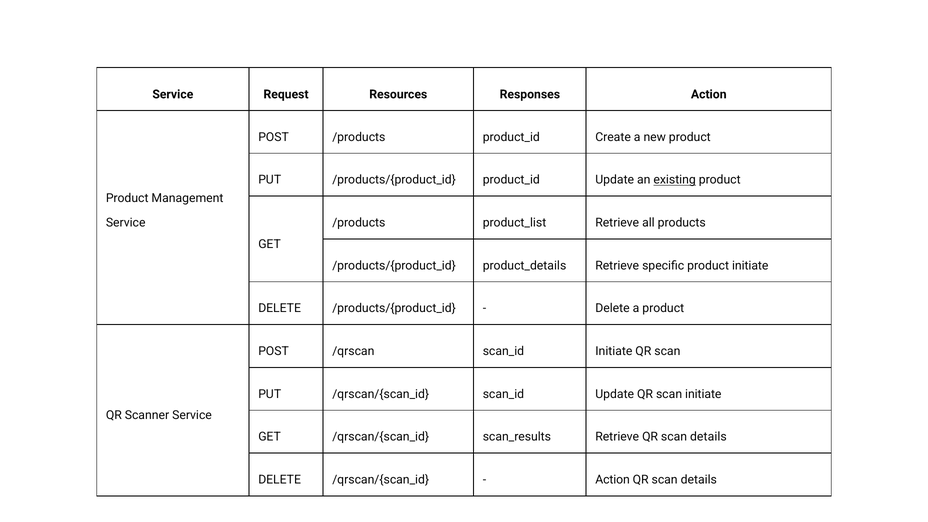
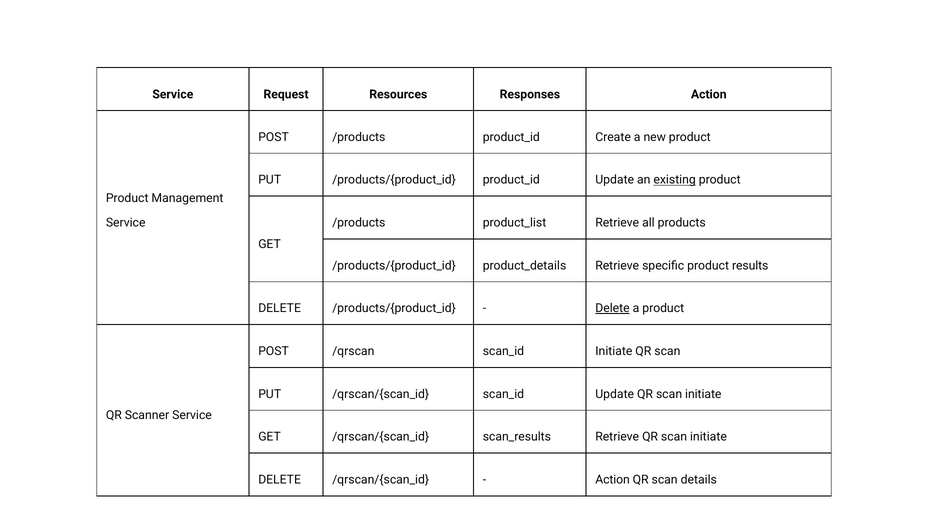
product initiate: initiate -> results
Delete at (613, 308) underline: none -> present
Retrieve QR scan details: details -> initiate
